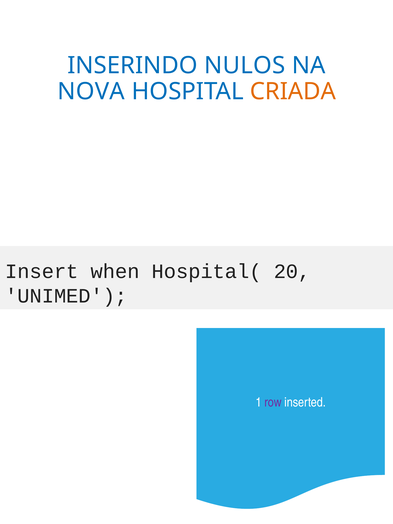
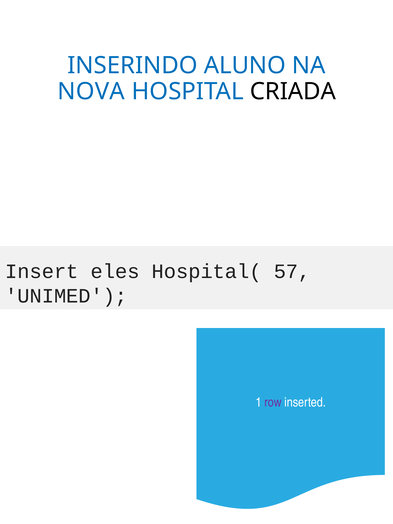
NULOS: NULOS -> ALUNO
CRIADA colour: orange -> black
when: when -> eles
20: 20 -> 57
